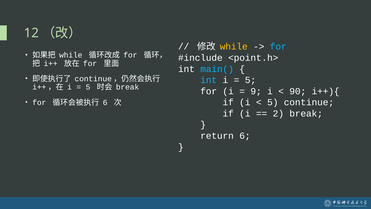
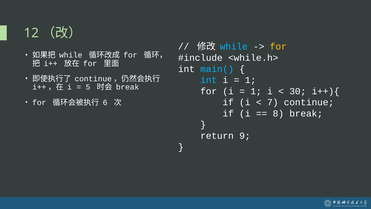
while at (234, 47) colour: yellow -> light blue
for at (278, 47) colour: light blue -> yellow
<point.h>: <point.h> -> <while.h>
5 at (250, 80): 5 -> 1
9 at (256, 91): 9 -> 1
90: 90 -> 30
5 at (273, 102): 5 -> 7
2: 2 -> 8
return 6: 6 -> 9
